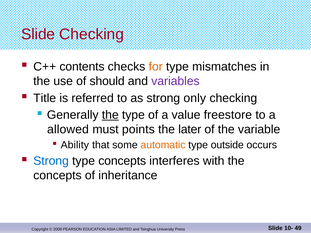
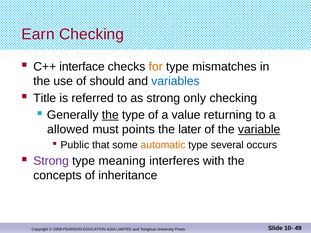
Slide at (38, 34): Slide -> Earn
contents: contents -> interface
variables colour: purple -> blue
freestore: freestore -> returning
variable underline: none -> present
Ability: Ability -> Public
outside: outside -> several
Strong at (51, 161) colour: blue -> purple
type concepts: concepts -> meaning
